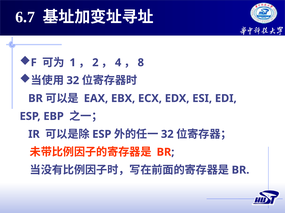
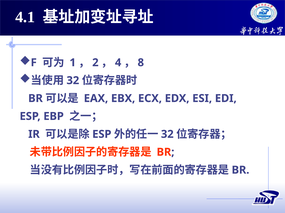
6.7: 6.7 -> 4.1
